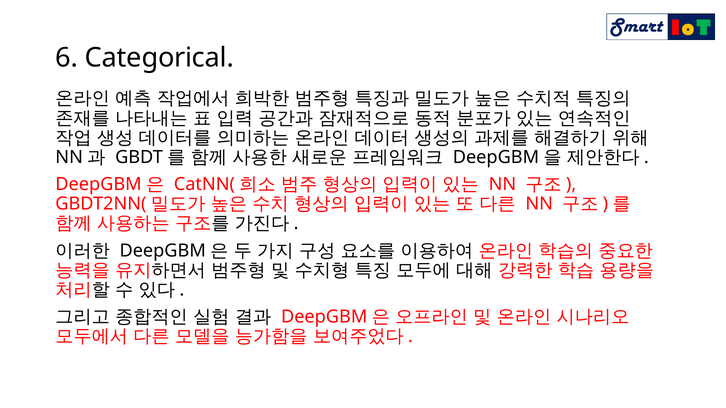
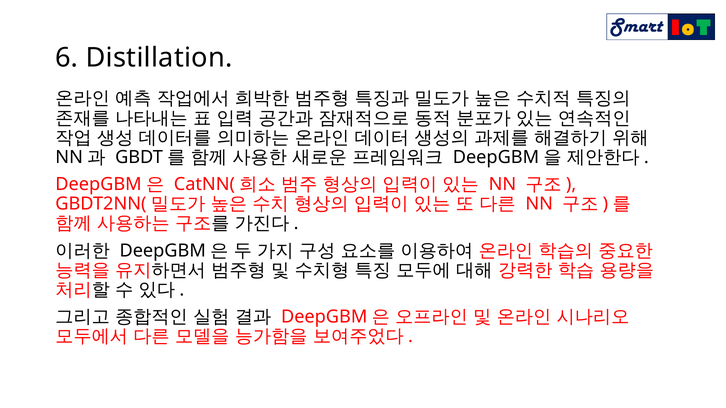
Categorical: Categorical -> Distillation
